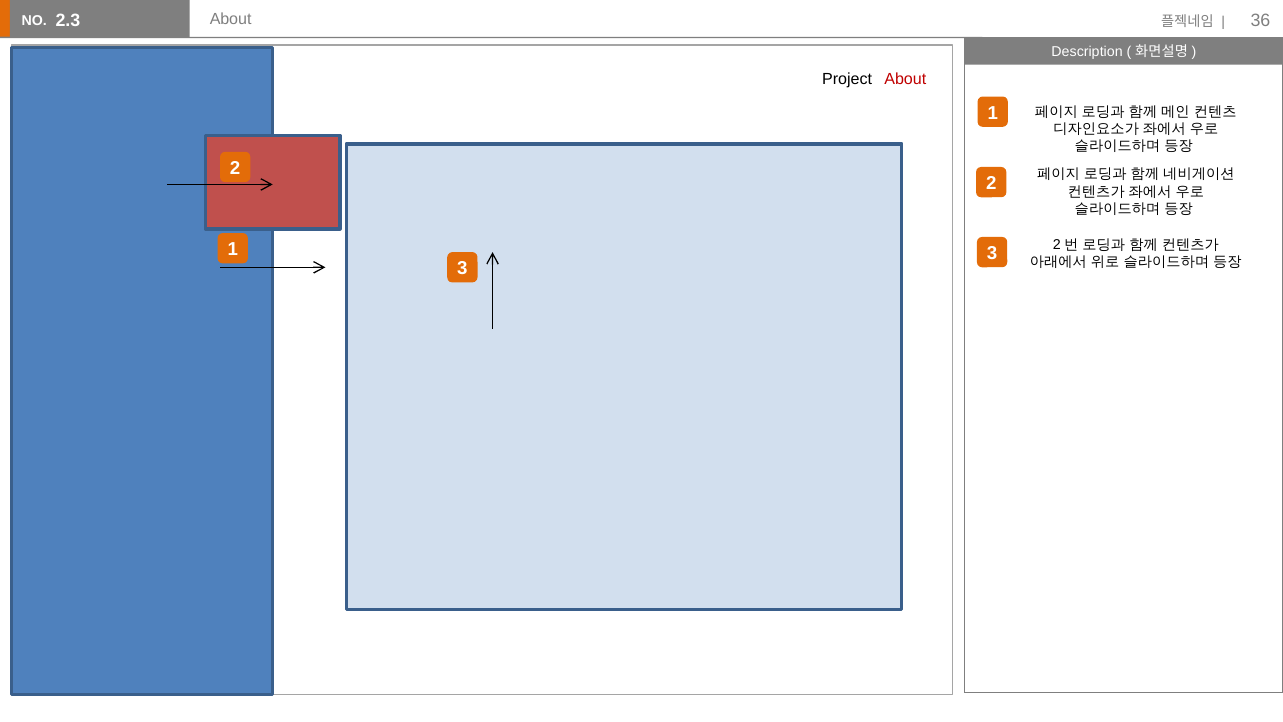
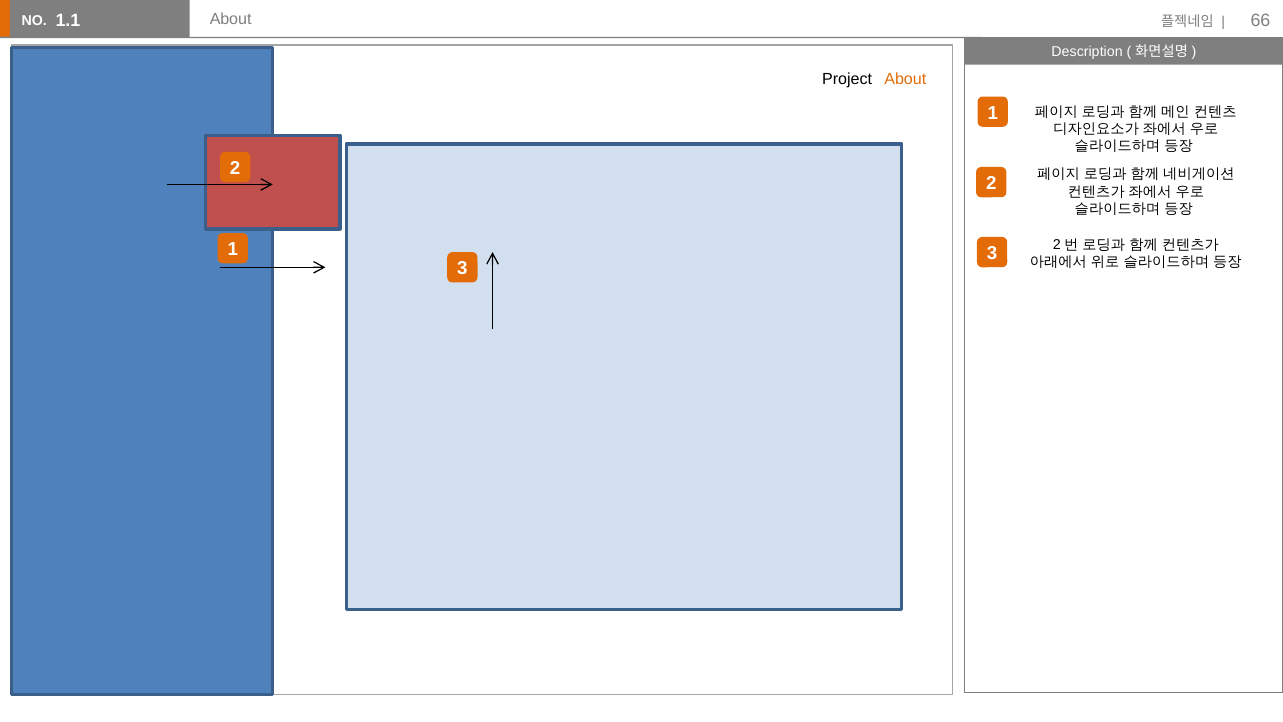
2.3: 2.3 -> 1.1
36: 36 -> 66
About at (905, 79) colour: red -> orange
